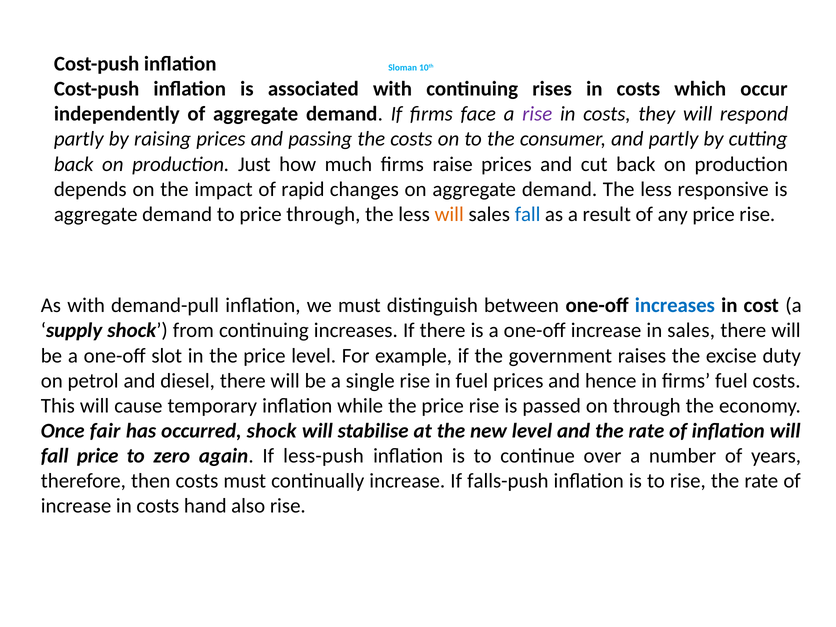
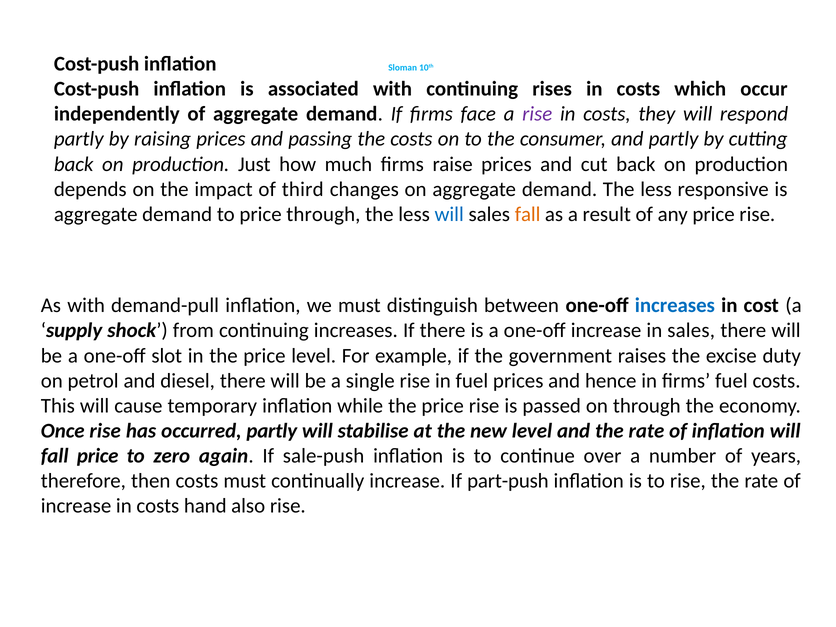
rapid: rapid -> third
will at (449, 214) colour: orange -> blue
fall at (528, 214) colour: blue -> orange
Once fair: fair -> rise
occurred shock: shock -> partly
less-push: less-push -> sale-push
falls-push: falls-push -> part-push
